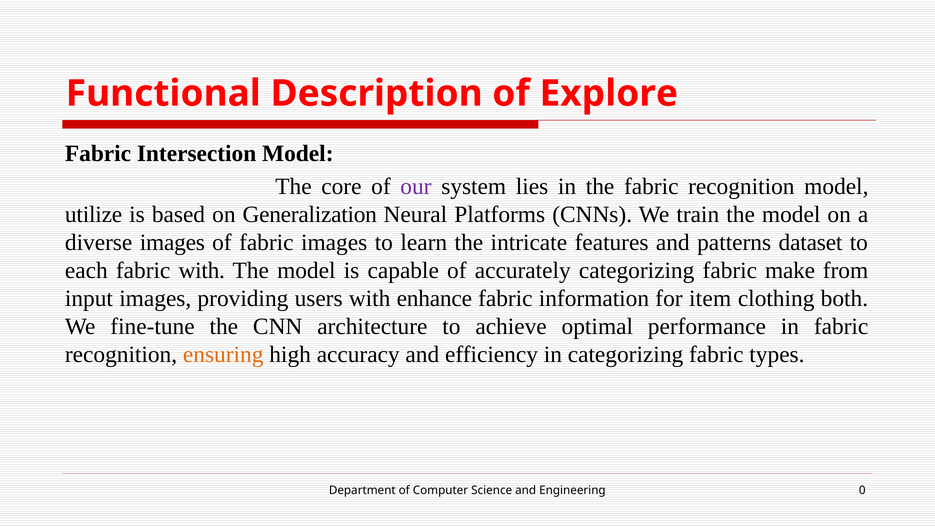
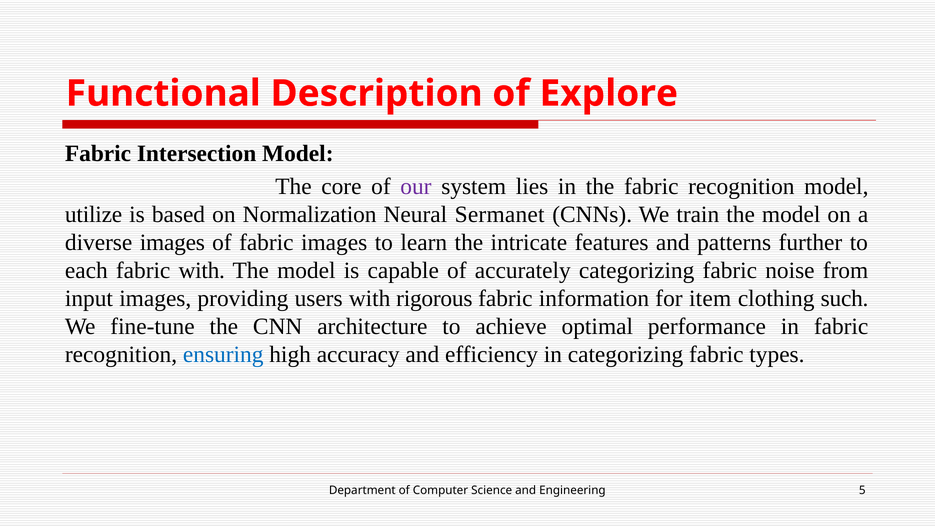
Generalization: Generalization -> Normalization
Platforms: Platforms -> Sermanet
dataset: dataset -> further
make: make -> noise
enhance: enhance -> rigorous
both: both -> such
ensuring colour: orange -> blue
0: 0 -> 5
